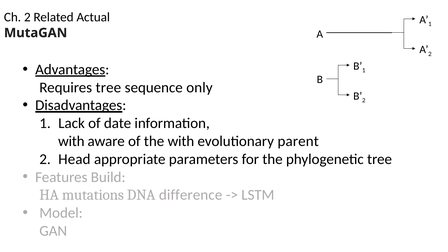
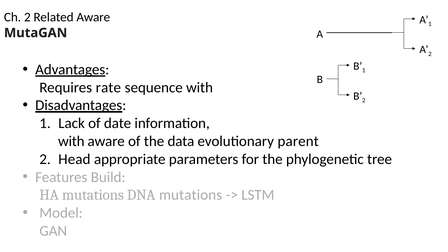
Related Actual: Actual -> Aware
Requires tree: tree -> rate
sequence only: only -> with
the with: with -> data
DNA difference: difference -> mutations
